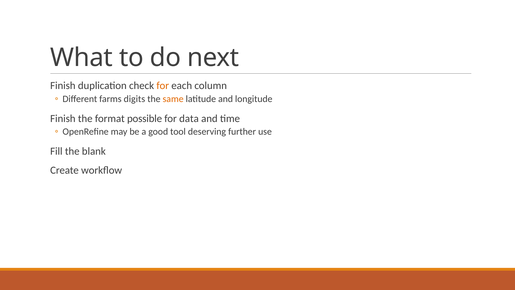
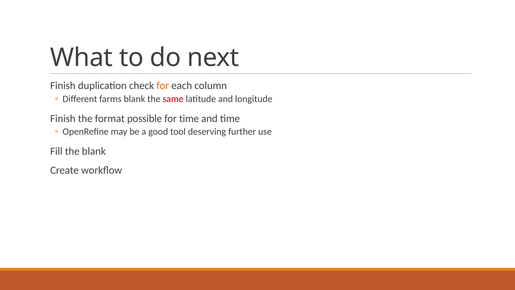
farms digits: digits -> blank
same colour: orange -> red
for data: data -> time
